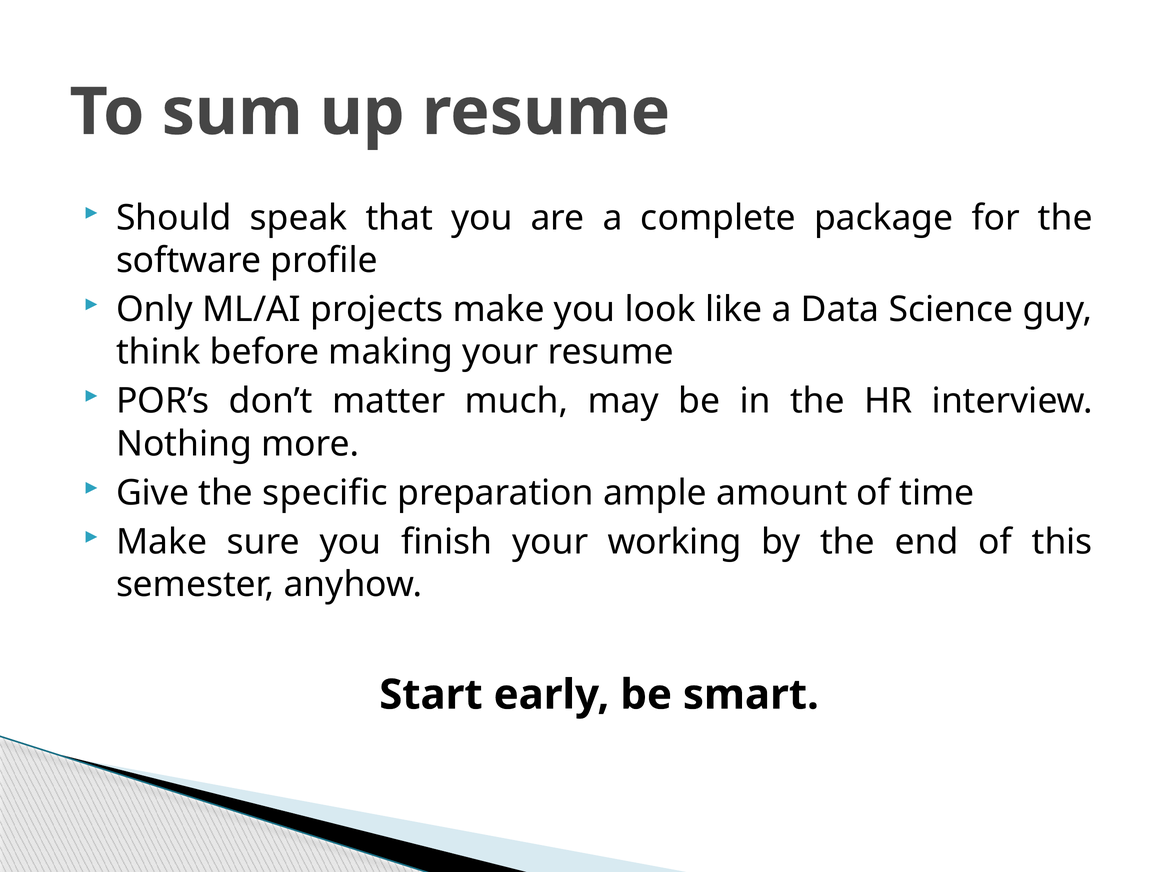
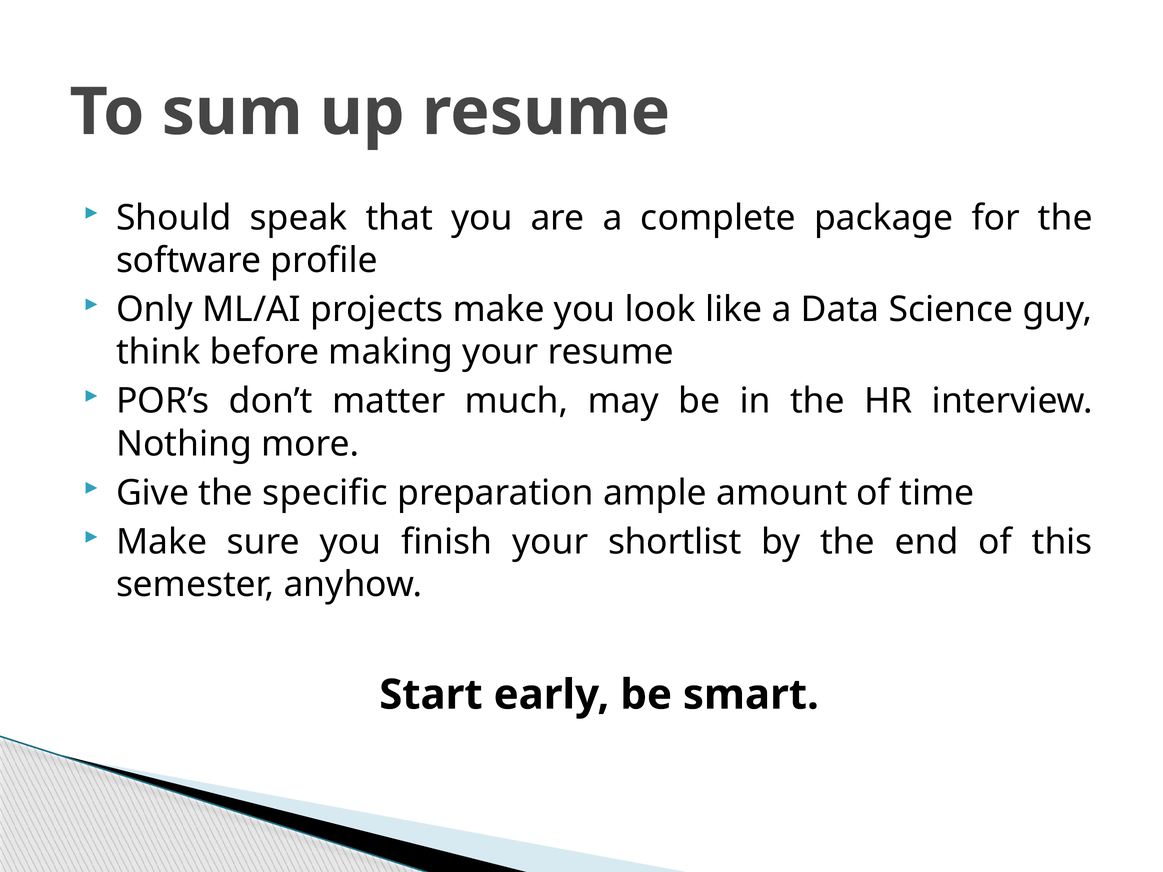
working: working -> shortlist
